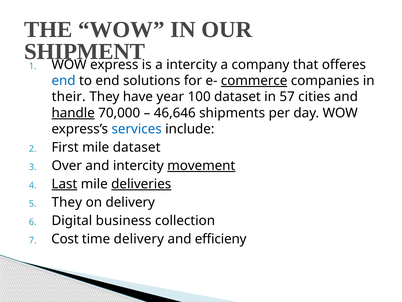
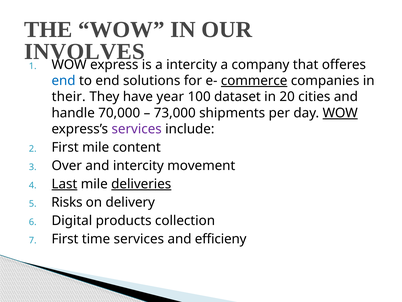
SHIPMENT: SHIPMENT -> INVOLVES
57: 57 -> 20
handle underline: present -> none
46,646: 46,646 -> 73,000
WOW at (340, 113) underline: none -> present
services at (137, 129) colour: blue -> purple
mile dataset: dataset -> content
movement underline: present -> none
They at (67, 202): They -> Risks
business: business -> products
Cost at (65, 239): Cost -> First
time delivery: delivery -> services
